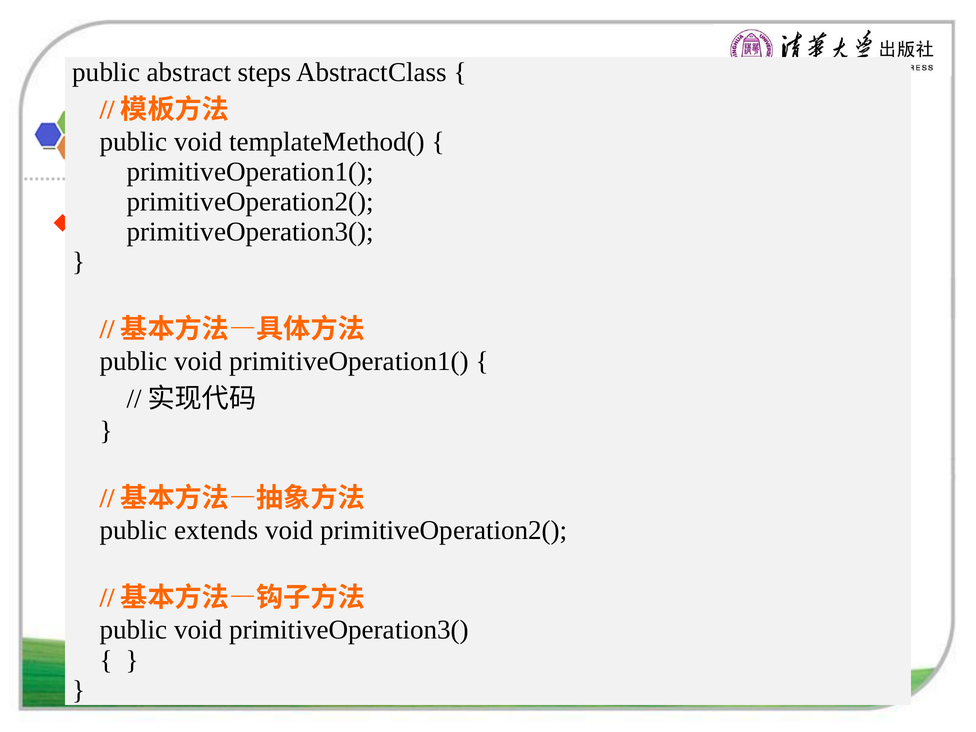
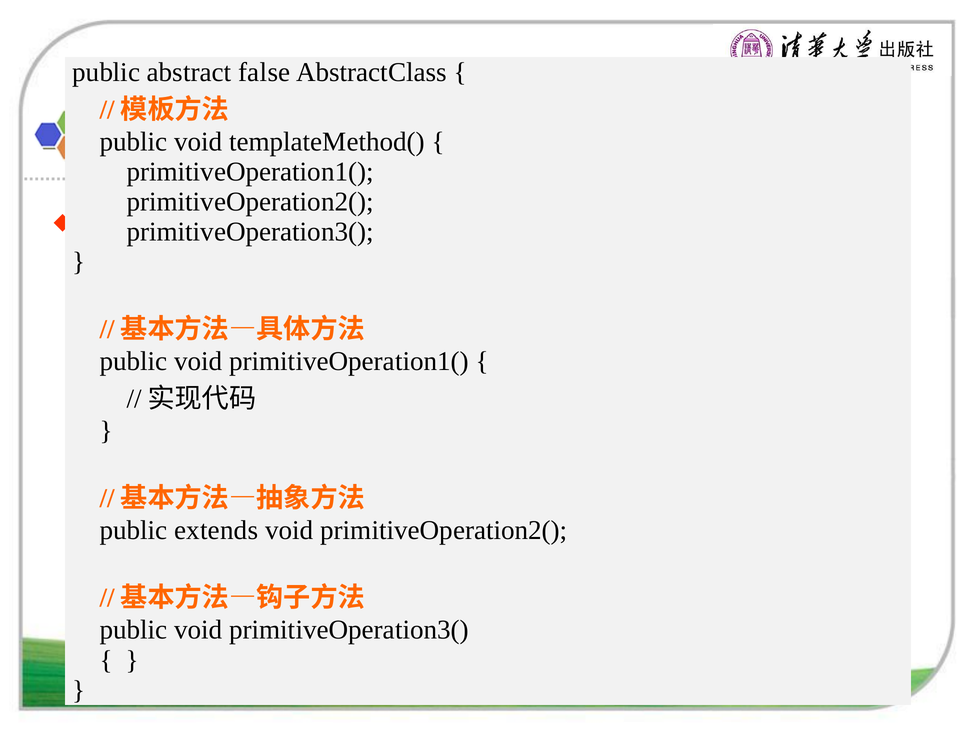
steps: steps -> false
